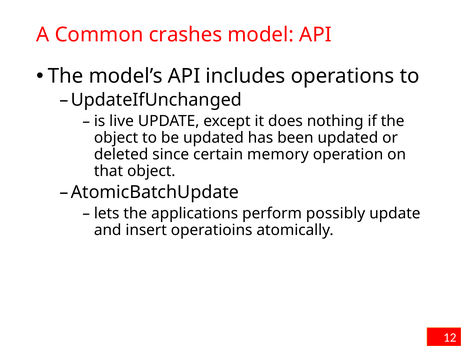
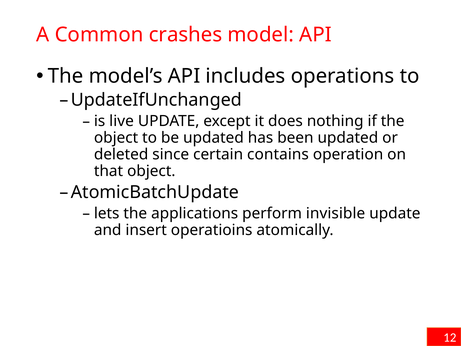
memory: memory -> contains
possibly: possibly -> invisible
